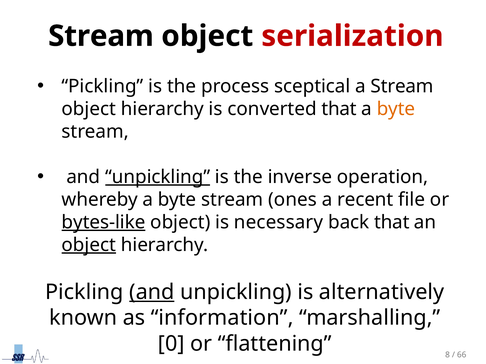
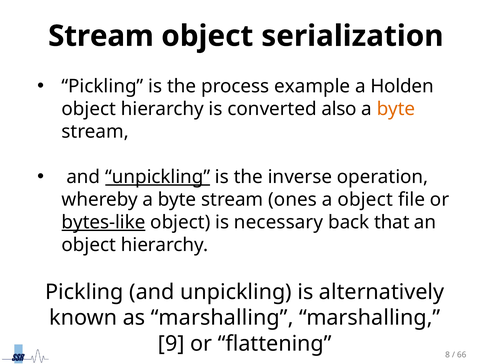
serialization colour: red -> black
sceptical: sceptical -> example
a Stream: Stream -> Holden
converted that: that -> also
a recent: recent -> object
object at (89, 245) underline: present -> none
and at (152, 292) underline: present -> none
as information: information -> marshalling
0: 0 -> 9
